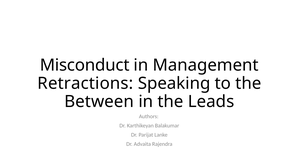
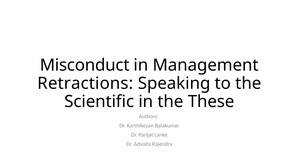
Between: Between -> Scientific
Leads: Leads -> These
